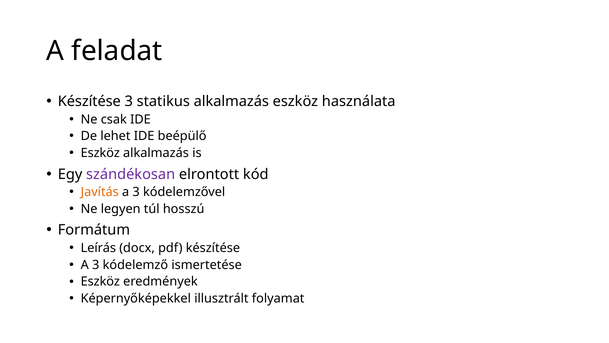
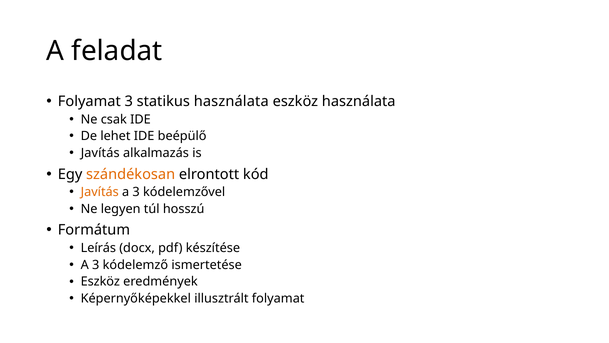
Készítése at (89, 101): Készítése -> Folyamat
statikus alkalmazás: alkalmazás -> használata
Eszköz at (100, 153): Eszköz -> Javítás
szándékosan colour: purple -> orange
